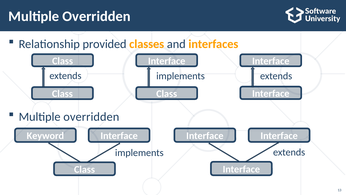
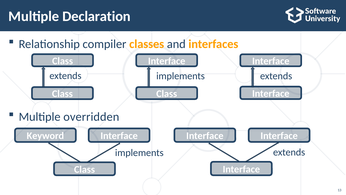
Overridden at (97, 16): Overridden -> Declaration
provided: provided -> compiler
